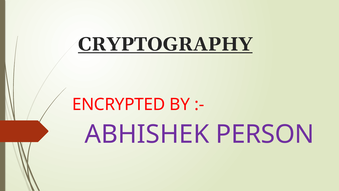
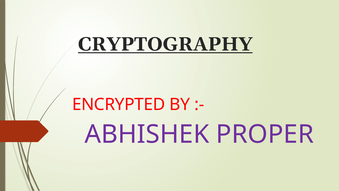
PERSON: PERSON -> PROPER
